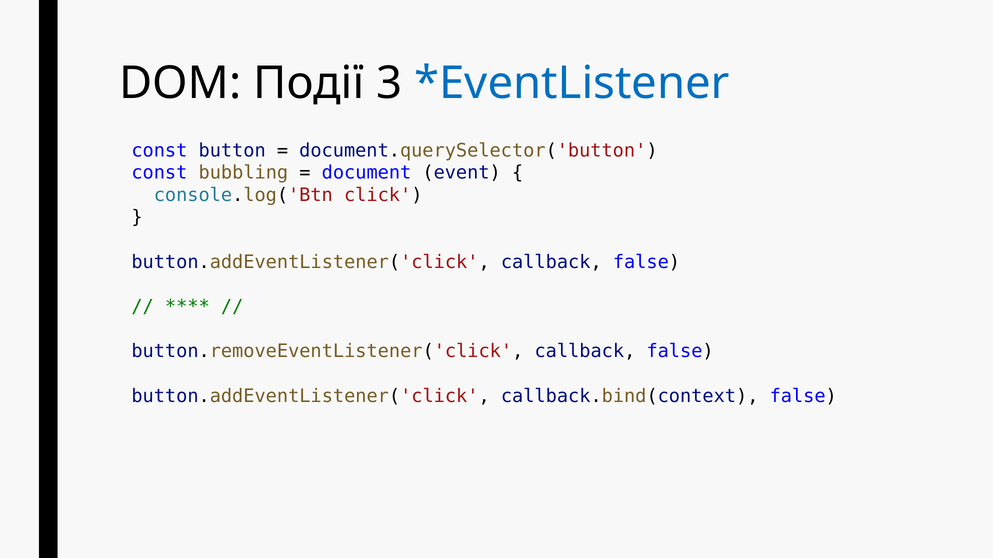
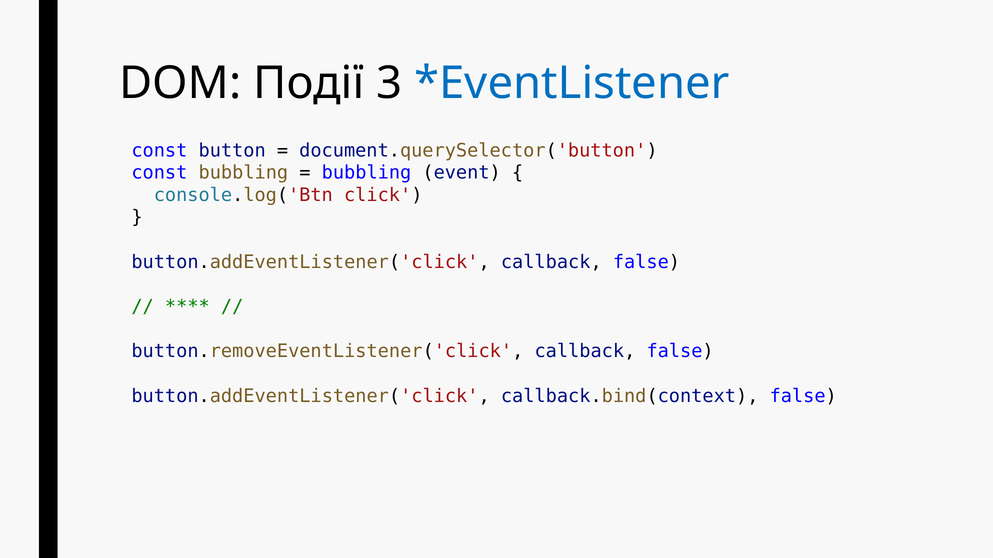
document at (367, 173): document -> bubbling
